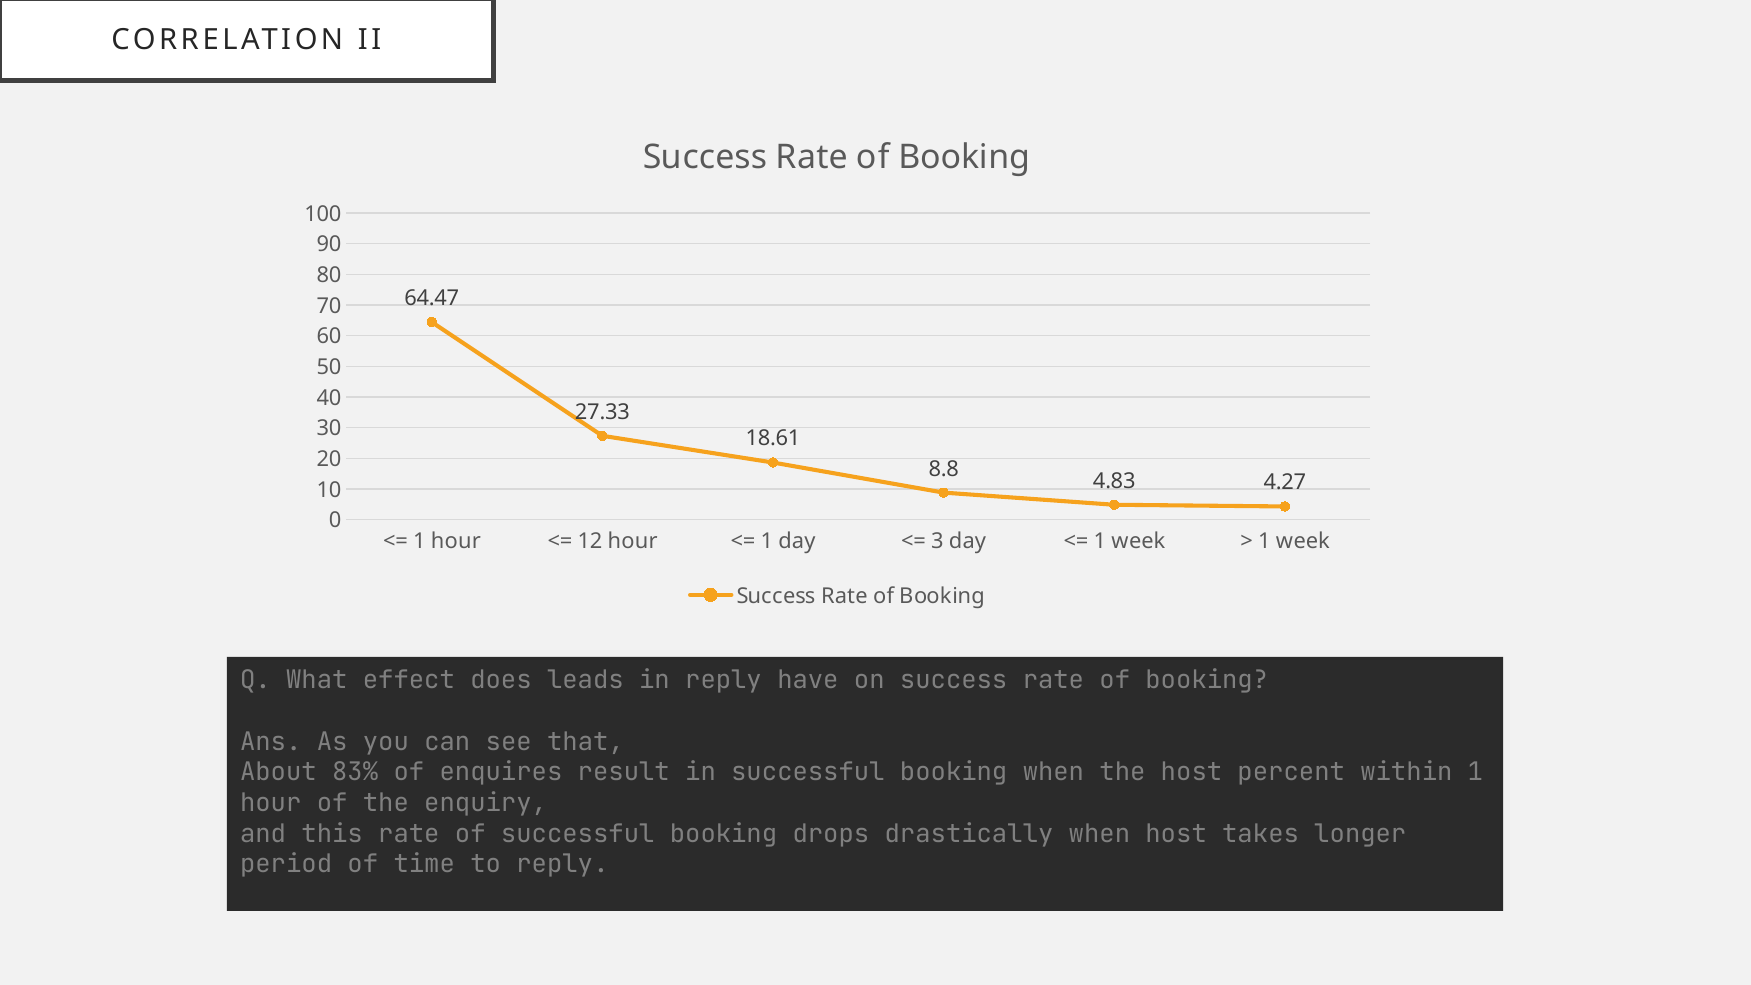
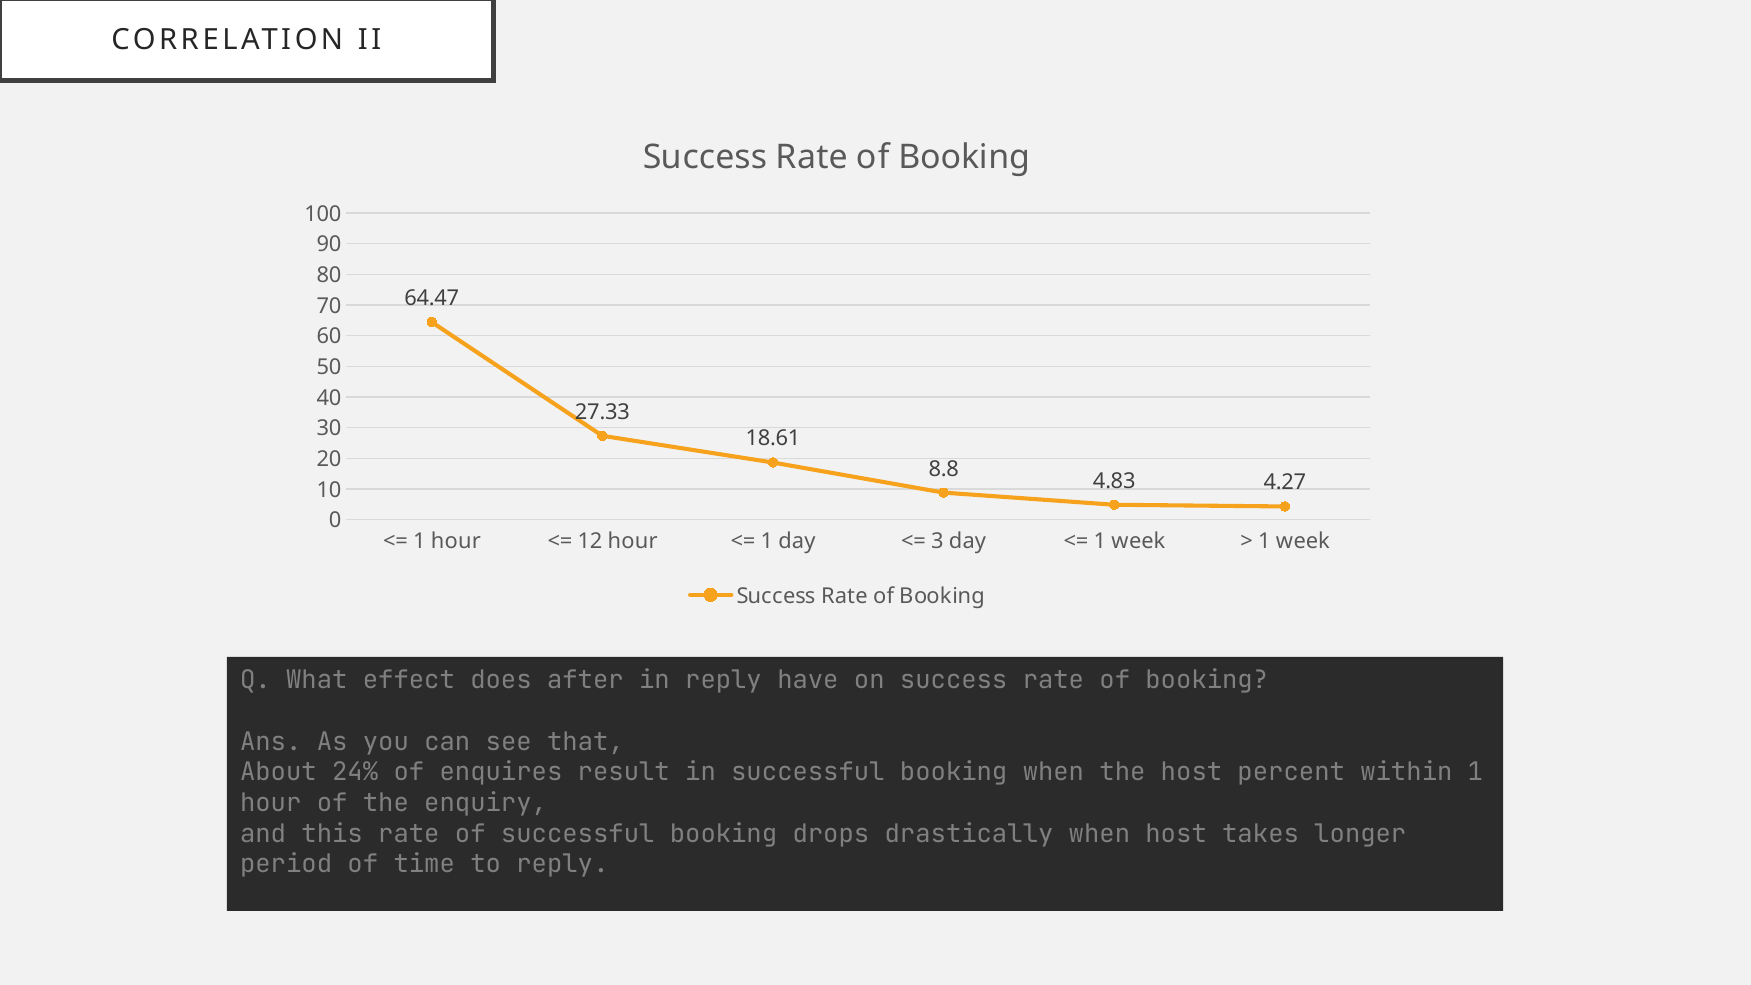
leads: leads -> after
83%: 83% -> 24%
